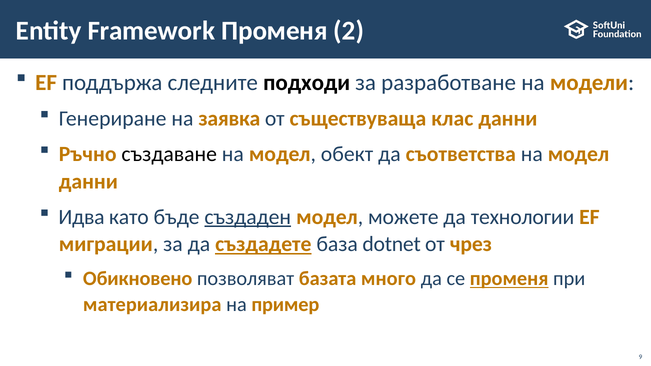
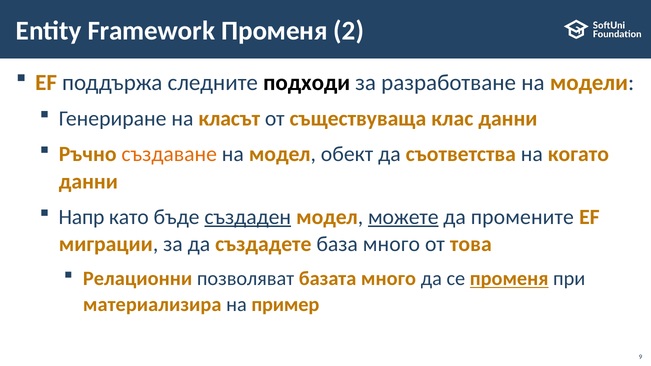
заявка: заявка -> класът
създаване colour: black -> orange
съответства на модел: модел -> когато
Идва: Идва -> Напр
можете underline: none -> present
технологии: технологии -> промените
създадете underline: present -> none
база dotnet: dotnet -> много
чрез: чрез -> това
Обикновено: Обикновено -> Релационни
